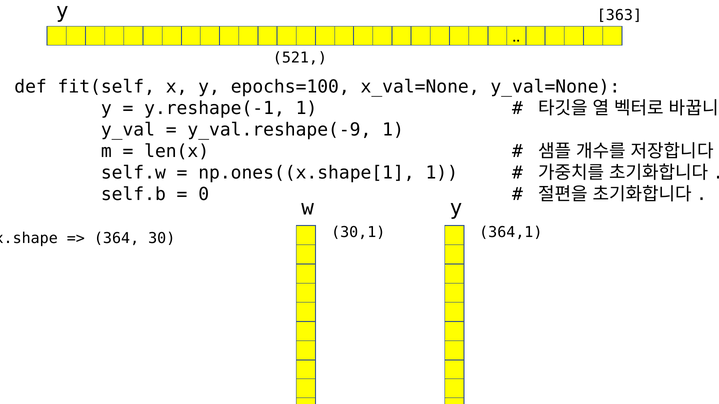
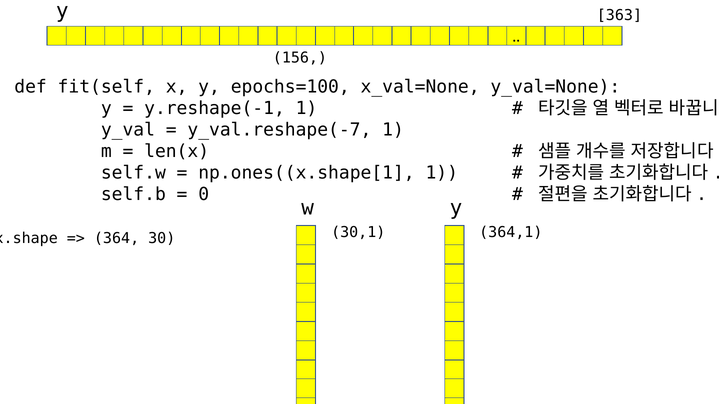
521: 521 -> 156
y_val.reshape(-9: y_val.reshape(-9 -> y_val.reshape(-7
